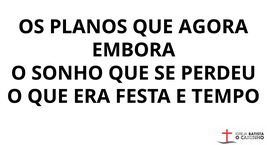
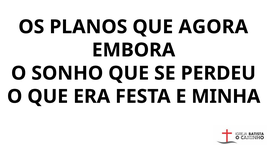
TEMPO: TEMPO -> MINHA
